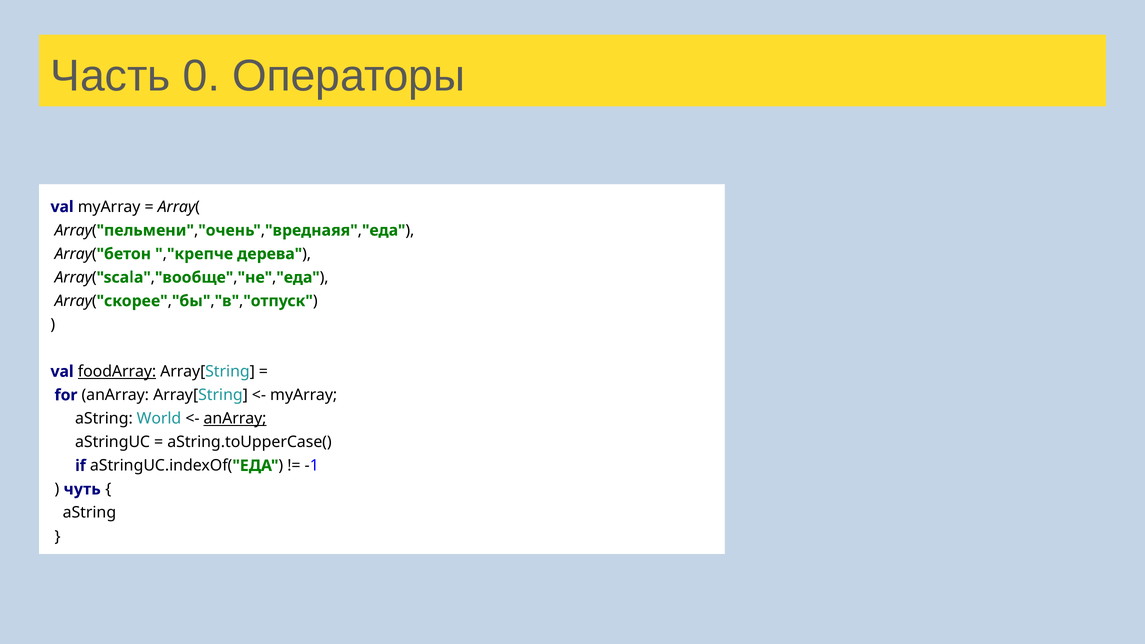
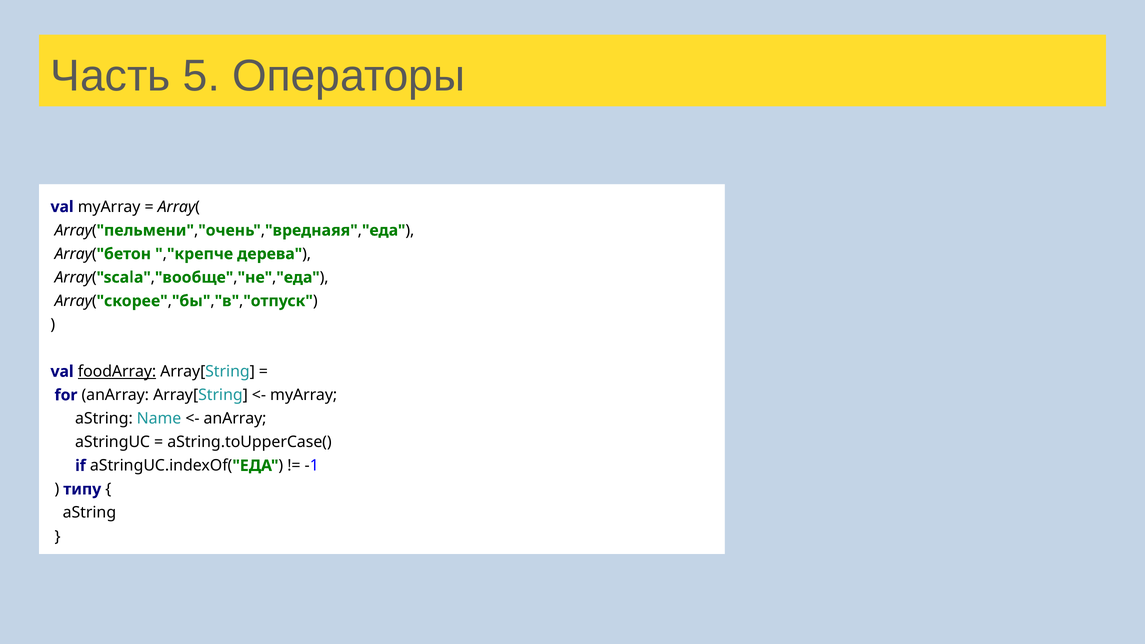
0: 0 -> 5
World: World -> Name
anArray at (235, 419) underline: present -> none
чуть: чуть -> типу
